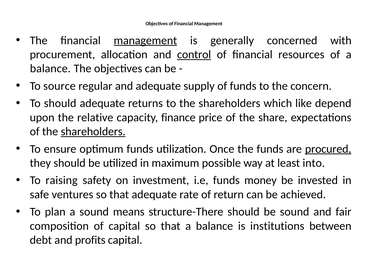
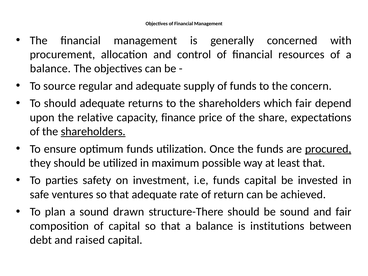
management at (145, 40) underline: present -> none
control underline: present -> none
which like: like -> fair
least into: into -> that
raising: raising -> parties
funds money: money -> capital
means: means -> drawn
profits: profits -> raised
